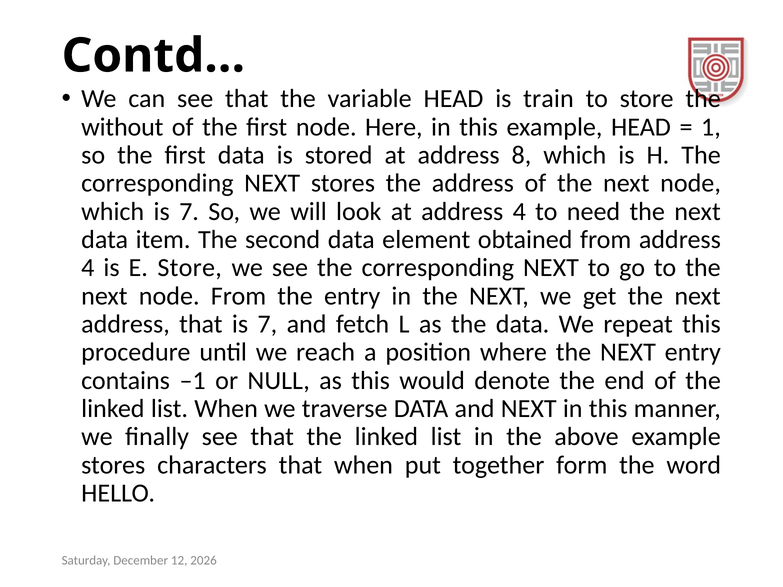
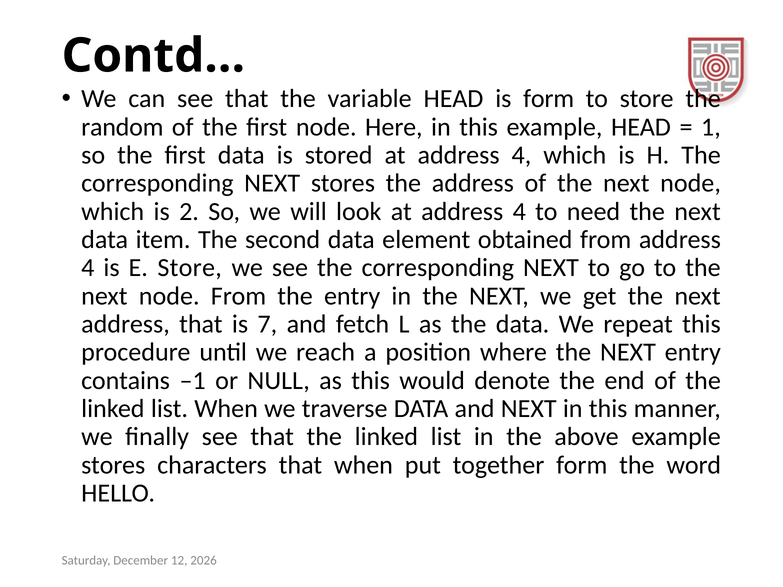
is train: train -> form
without: without -> random
stored at address 8: 8 -> 4
which is 7: 7 -> 2
